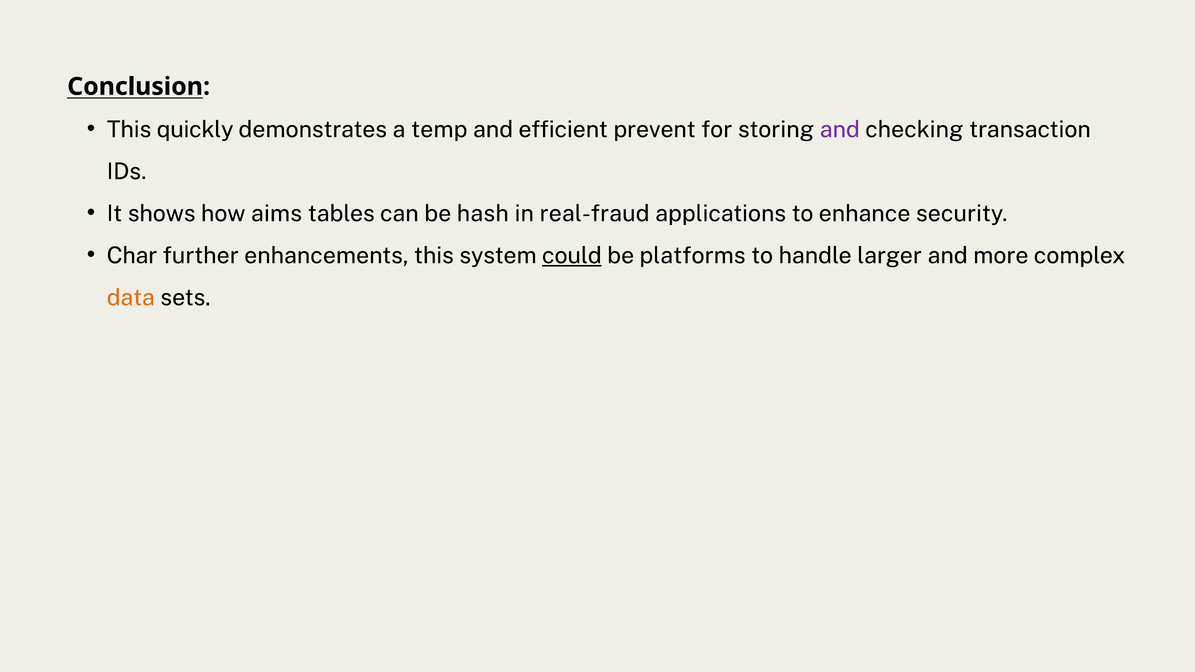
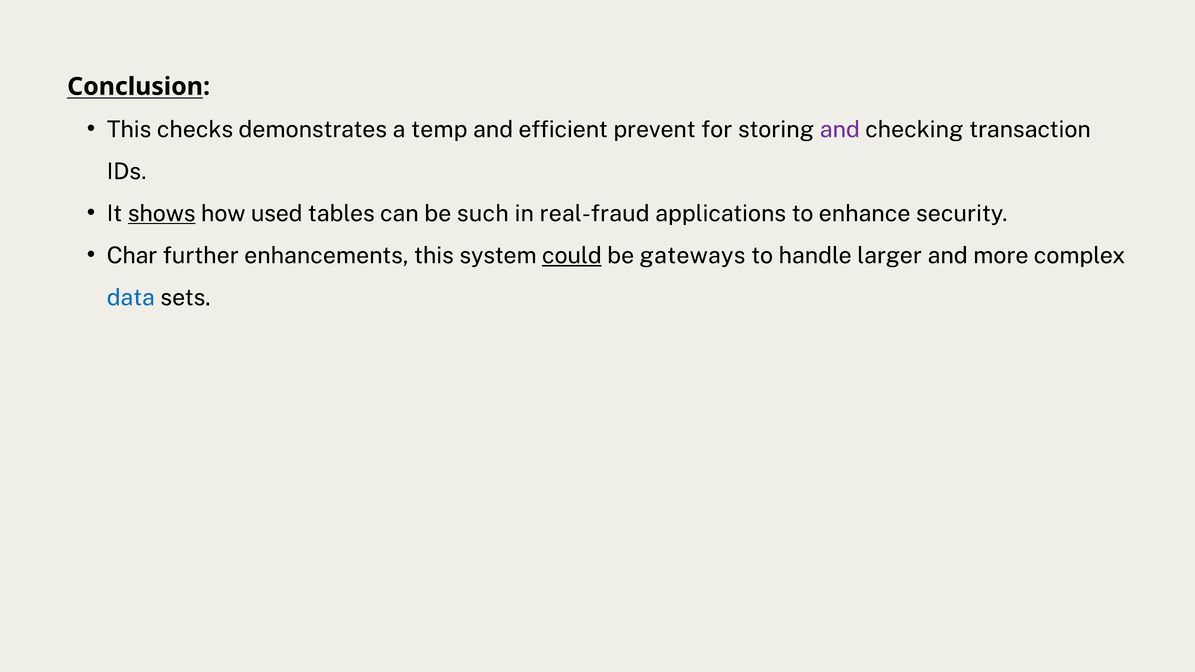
quickly: quickly -> checks
shows underline: none -> present
aims: aims -> used
hash: hash -> such
platforms: platforms -> gateways
data colour: orange -> blue
